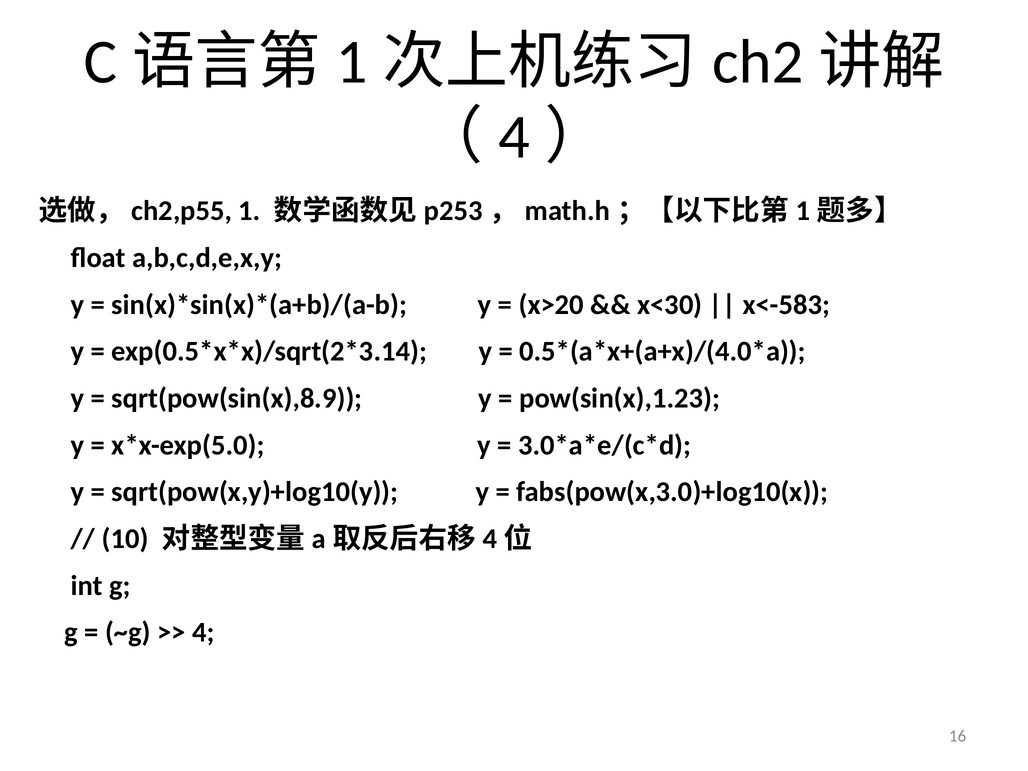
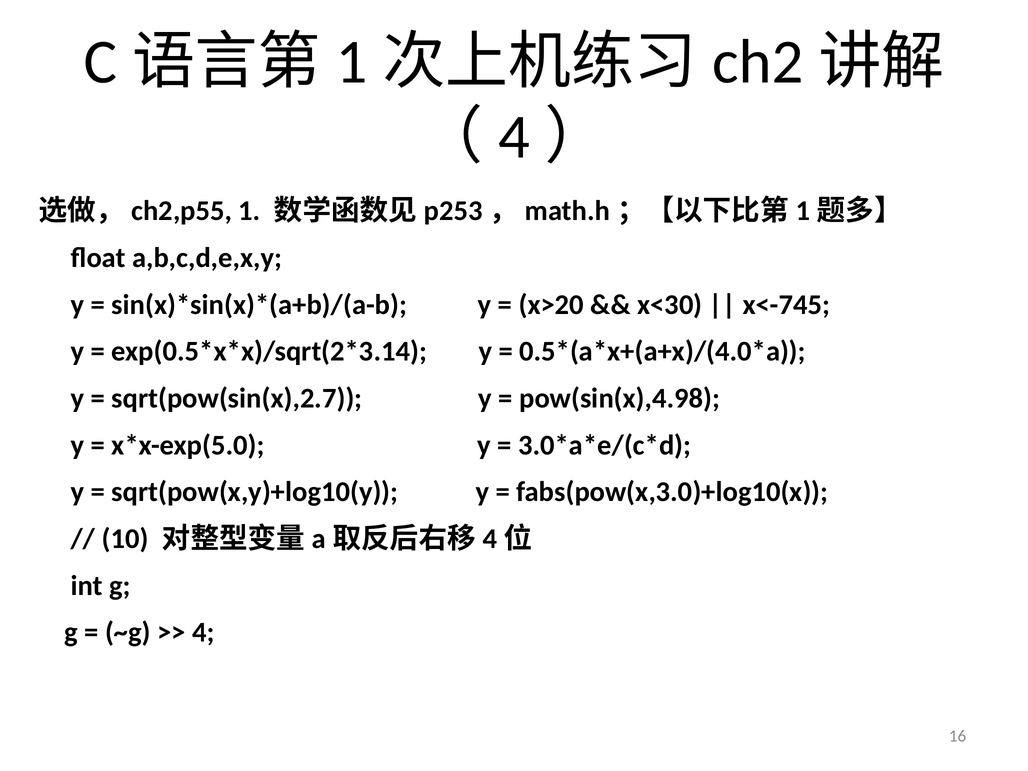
x<-583: x<-583 -> x<-745
sqrt(pow(sin(x),8.9: sqrt(pow(sin(x),8.9 -> sqrt(pow(sin(x),2.7
pow(sin(x),1.23: pow(sin(x),1.23 -> pow(sin(x),4.98
